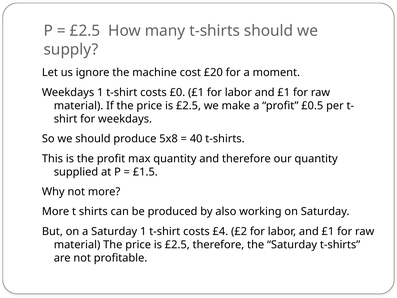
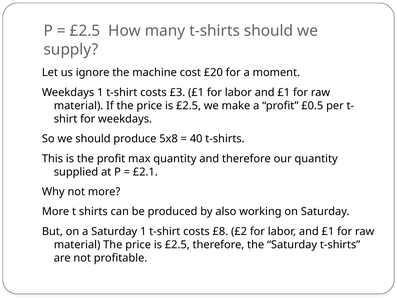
£0: £0 -> £3
£1.5: £1.5 -> £2.1
£4: £4 -> £8
